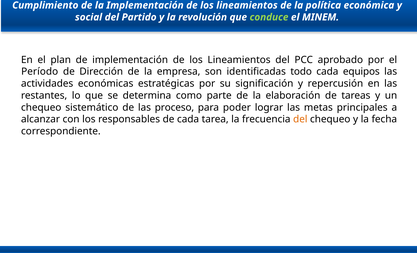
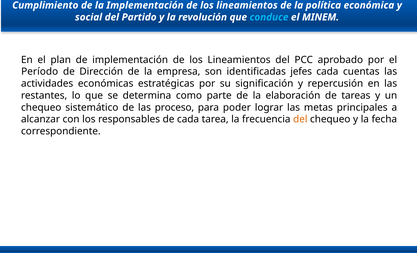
conduce colour: light green -> light blue
todo: todo -> jefes
equipos: equipos -> cuentas
